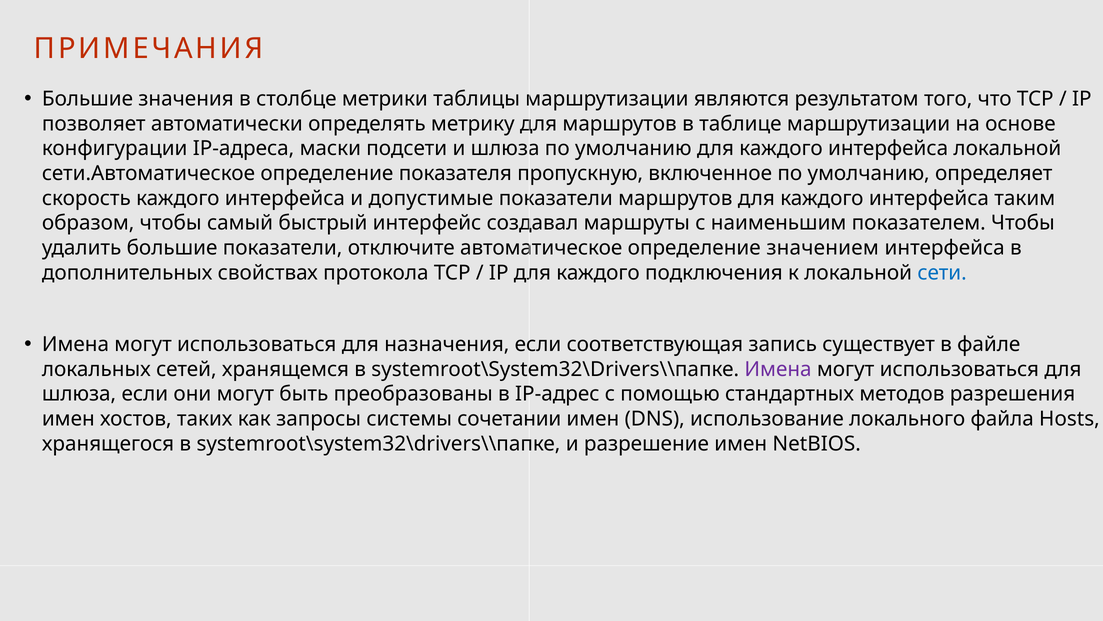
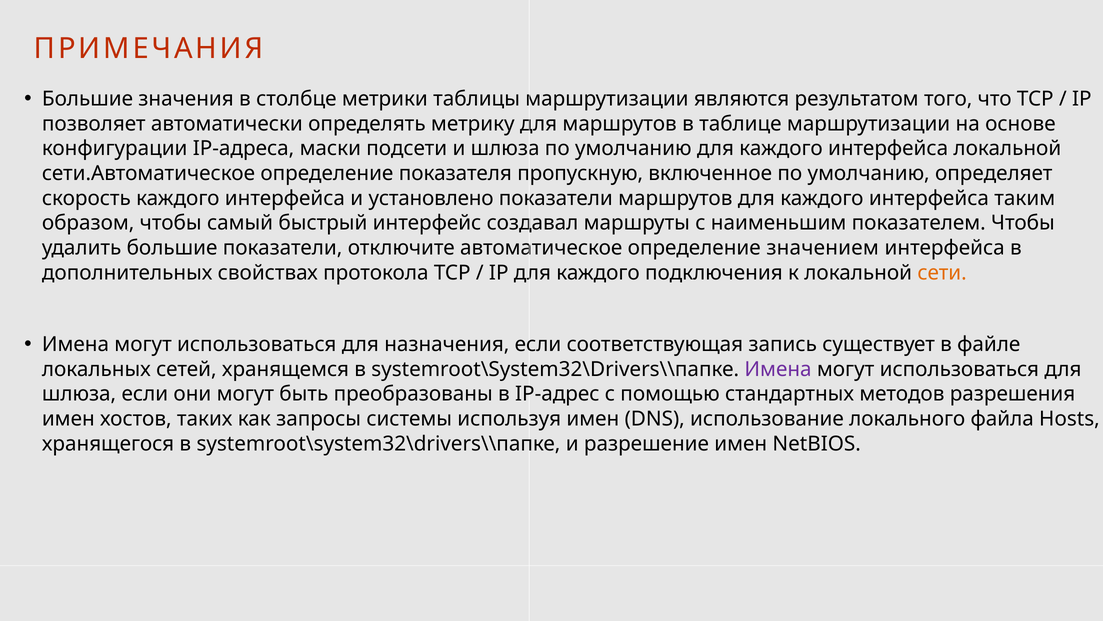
допустимые: допустимые -> установлено
сети colour: blue -> orange
сочетании: сочетании -> используя
